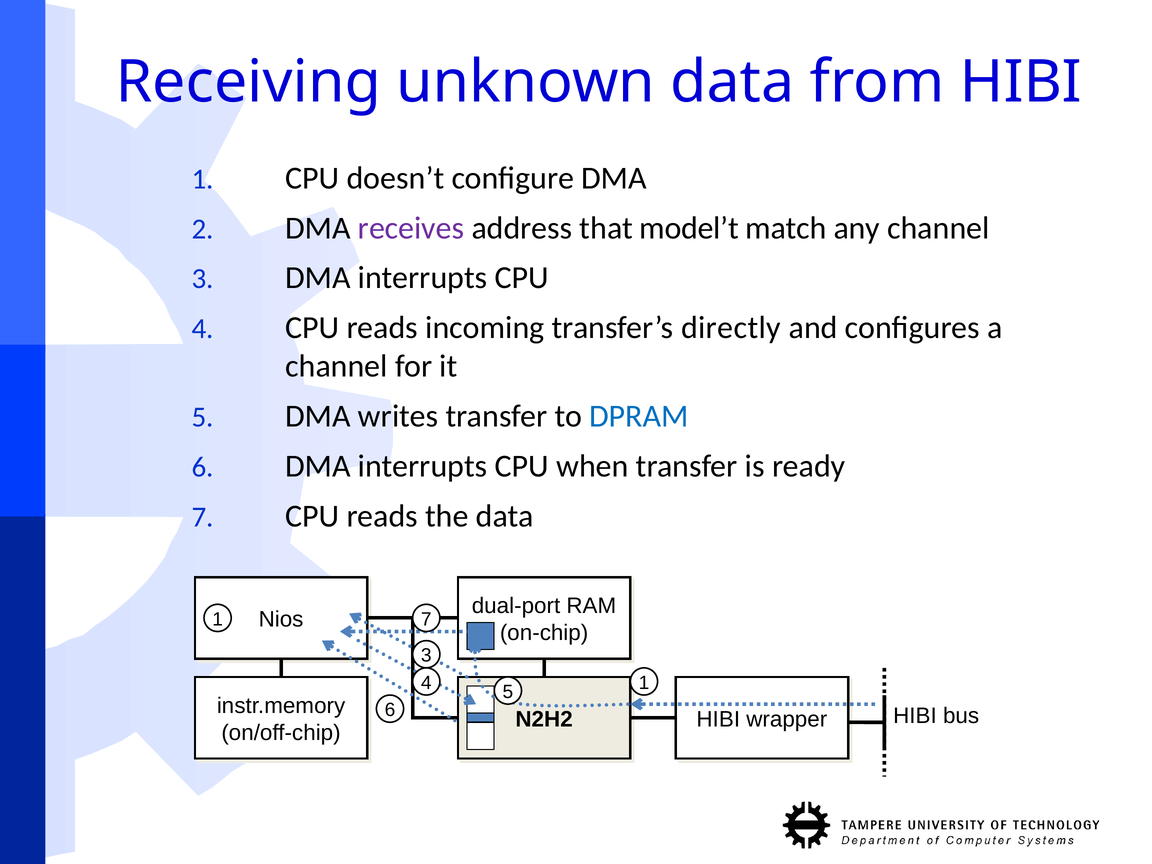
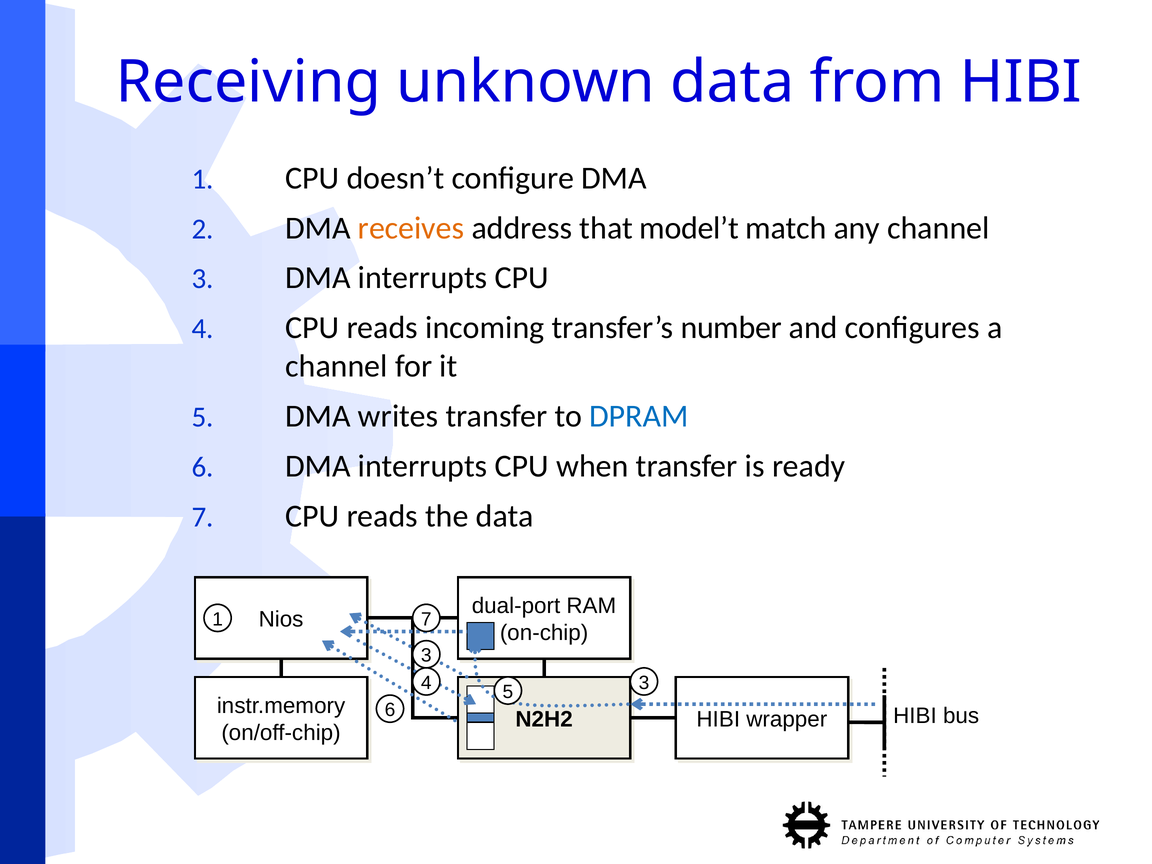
receives colour: purple -> orange
directly: directly -> number
4 1: 1 -> 3
